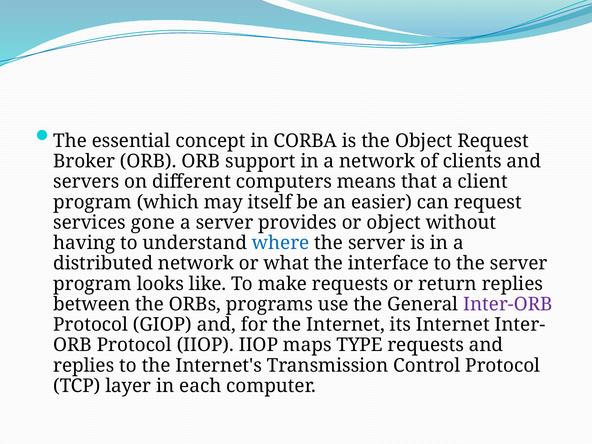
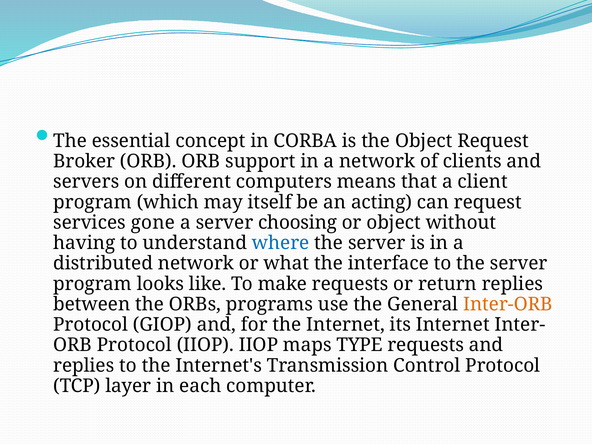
easier: easier -> acting
provides: provides -> choosing
Inter-ORB colour: purple -> orange
